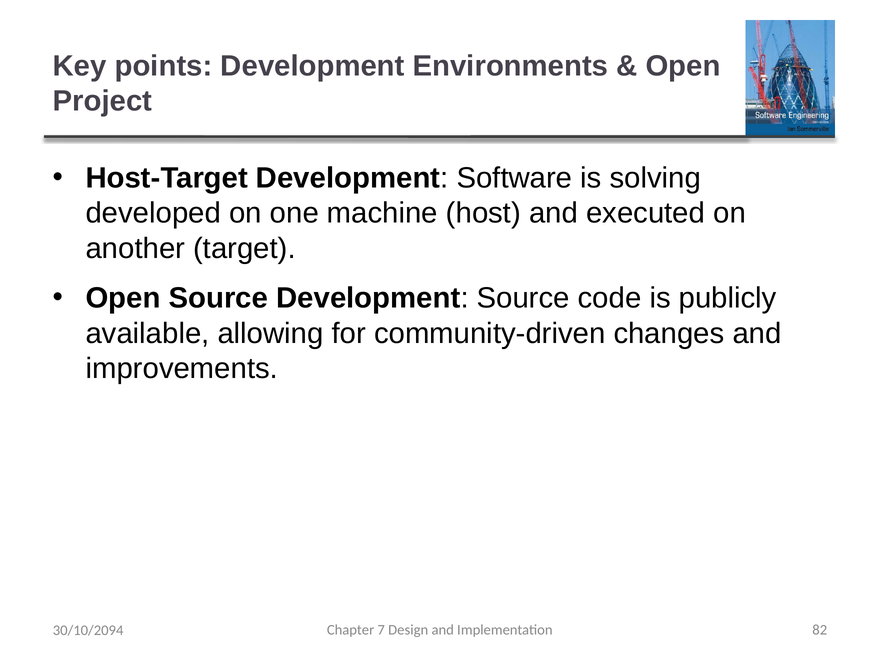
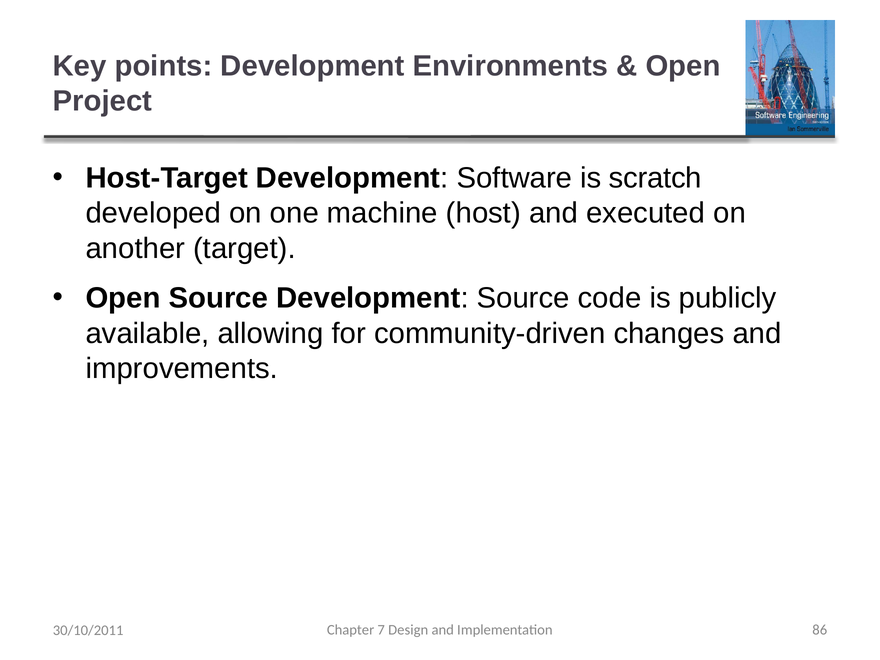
solving: solving -> scratch
82: 82 -> 86
30/10/2094: 30/10/2094 -> 30/10/2011
